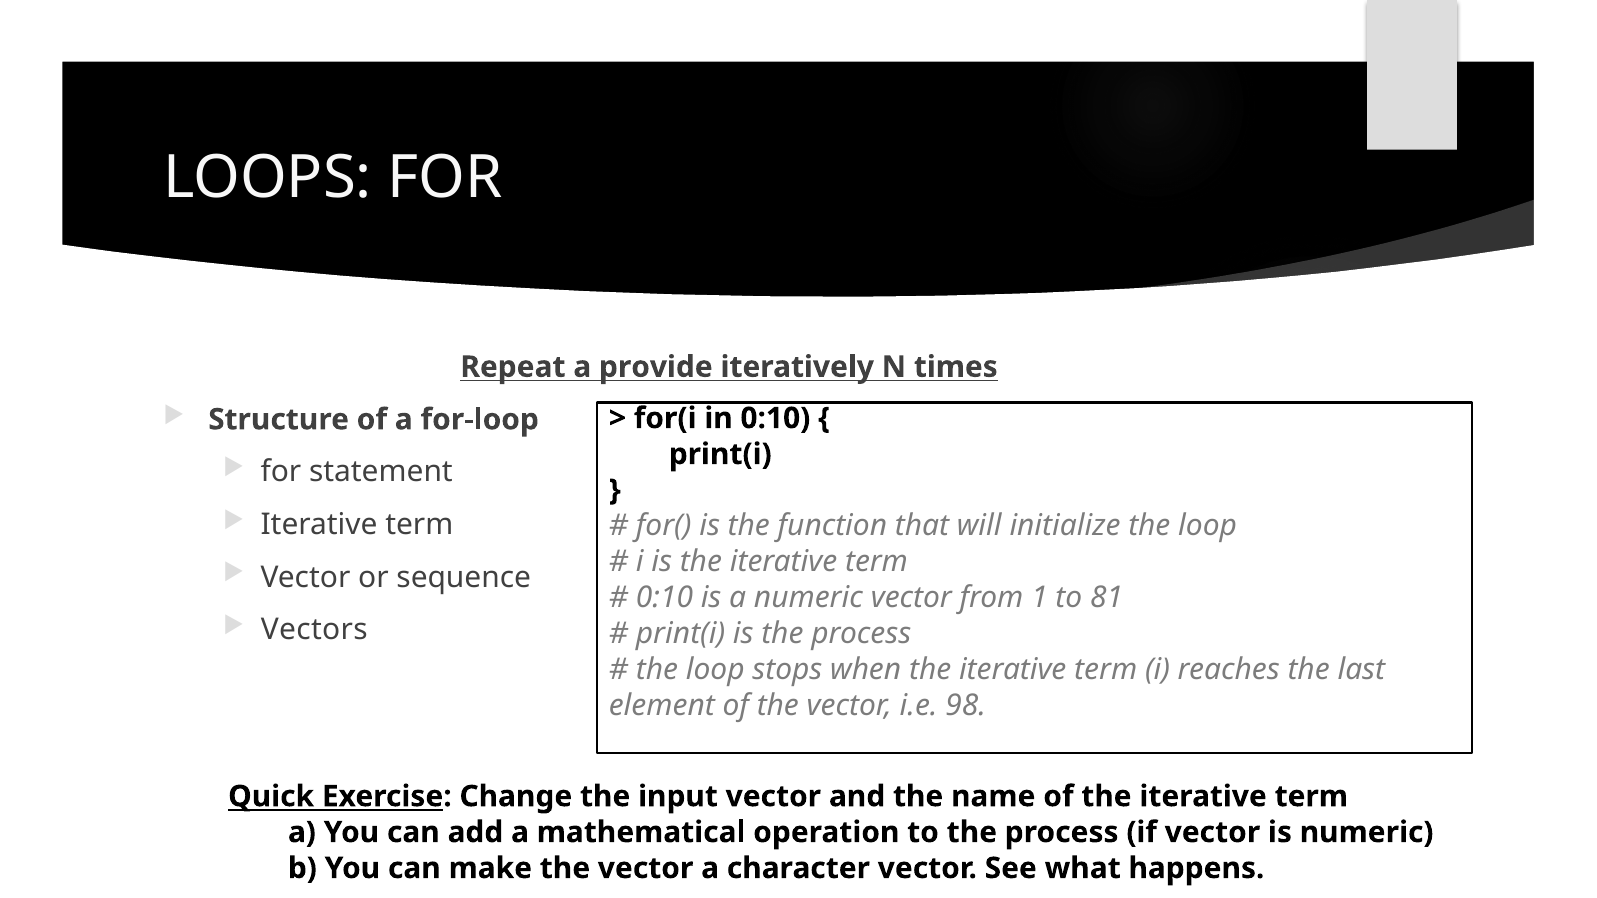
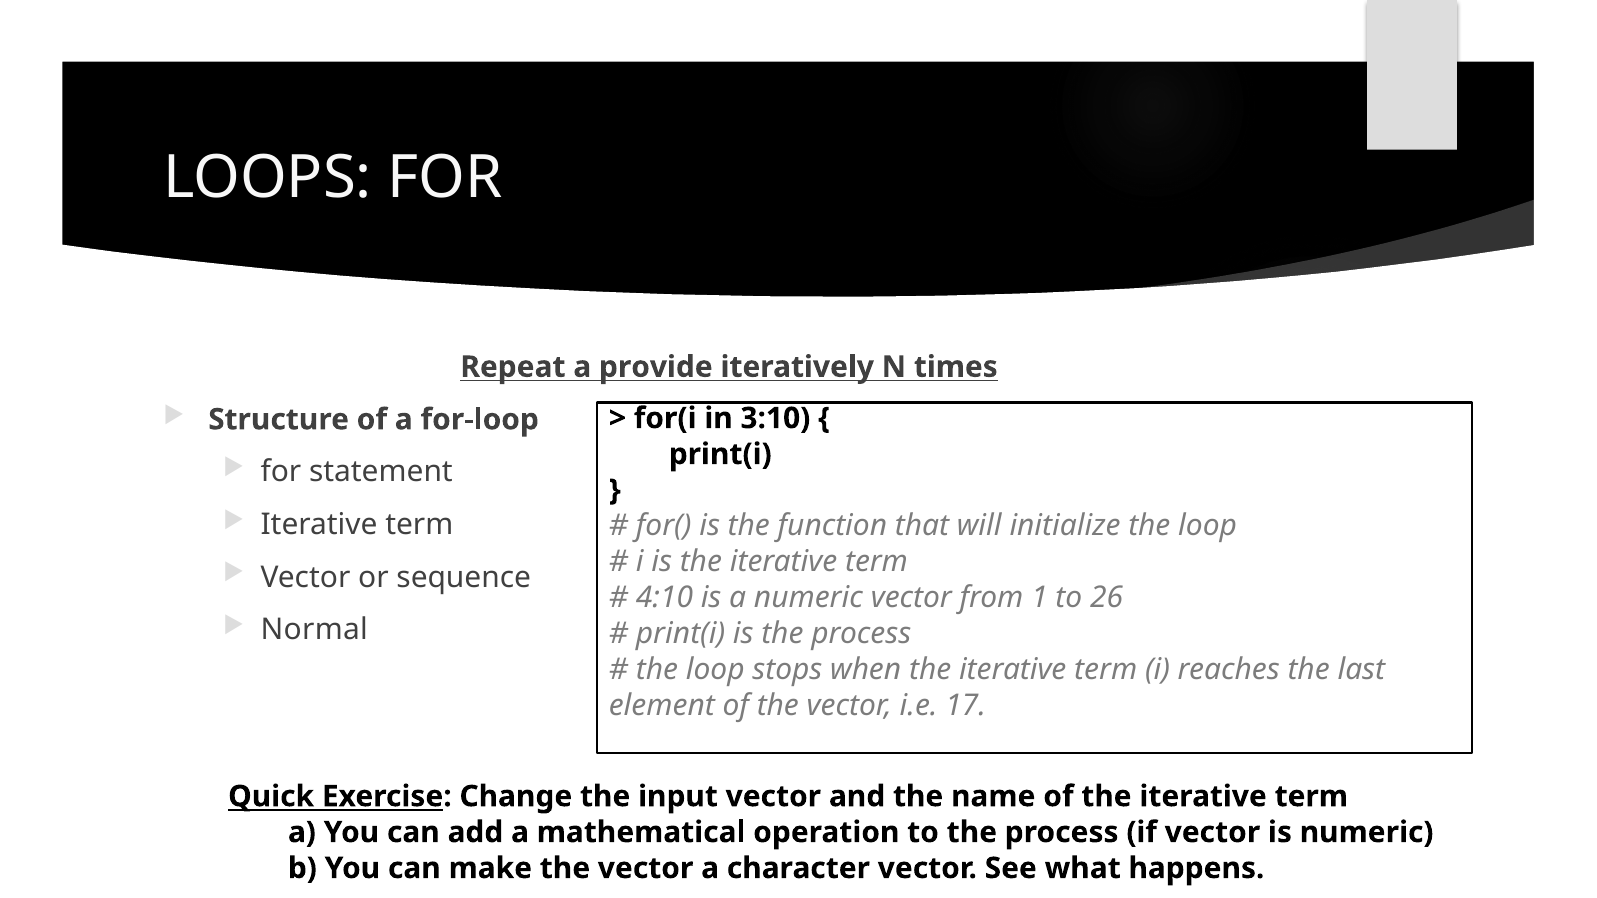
in 0:10: 0:10 -> 3:10
0:10 at (664, 598): 0:10 -> 4:10
81: 81 -> 26
Vectors: Vectors -> Normal
98: 98 -> 17
